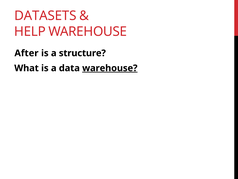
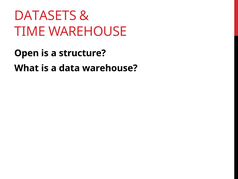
HELP: HELP -> TIME
After: After -> Open
warehouse at (110, 68) underline: present -> none
